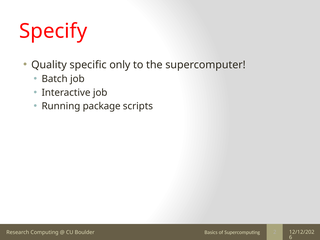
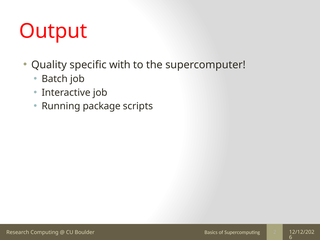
Specify: Specify -> Output
only: only -> with
